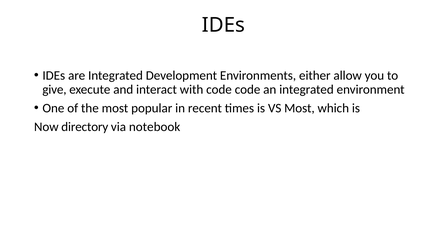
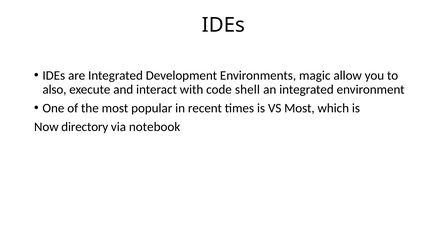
either: either -> magic
give: give -> also
code code: code -> shell
